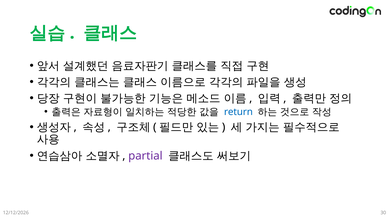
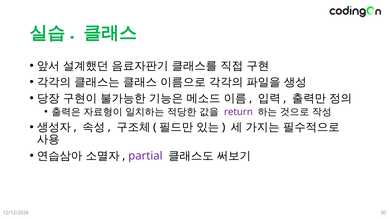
return colour: blue -> purple
